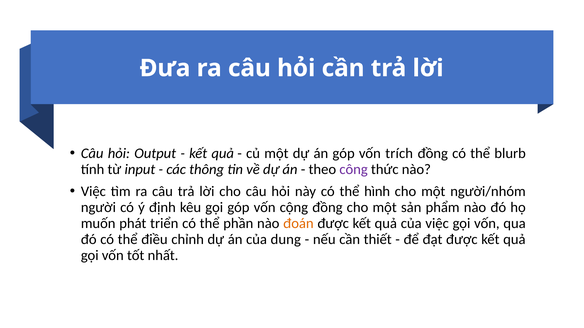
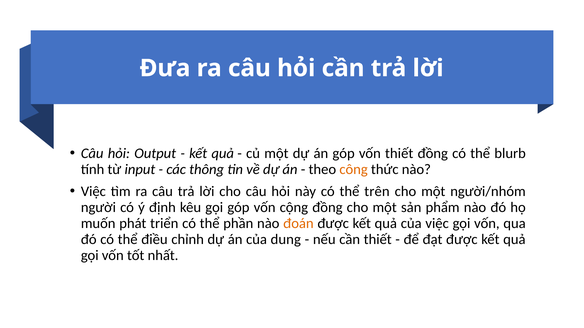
vốn trích: trích -> thiết
công colour: purple -> orange
hình: hình -> trên
